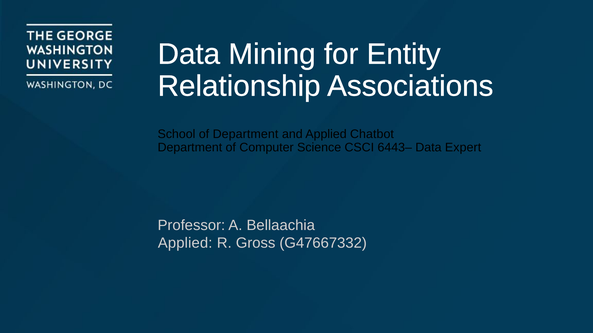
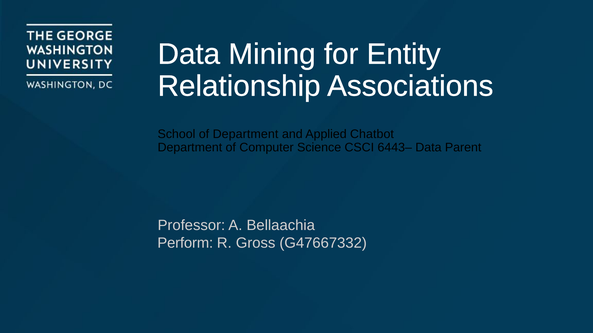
Expert: Expert -> Parent
Applied at (185, 243): Applied -> Perform
